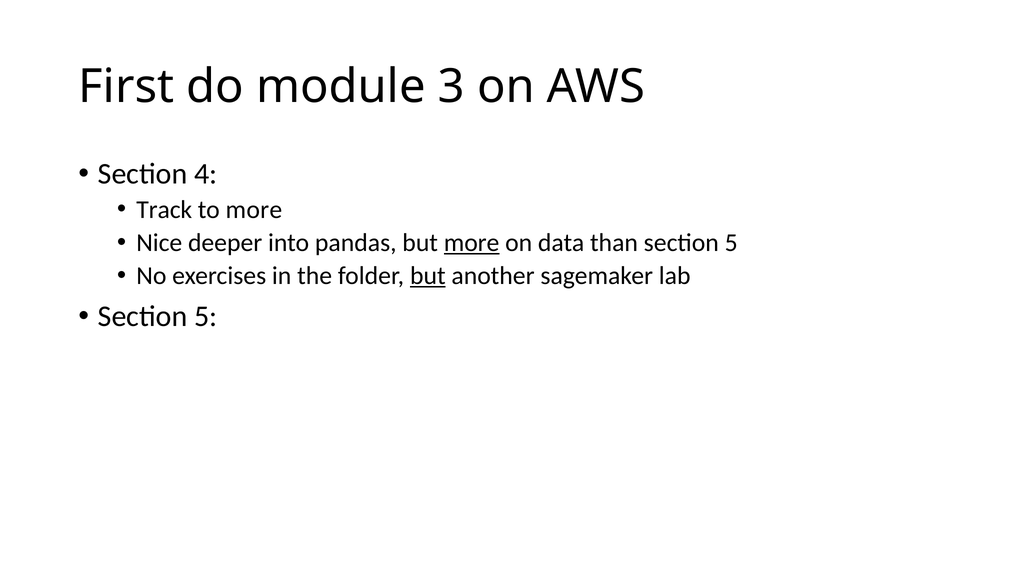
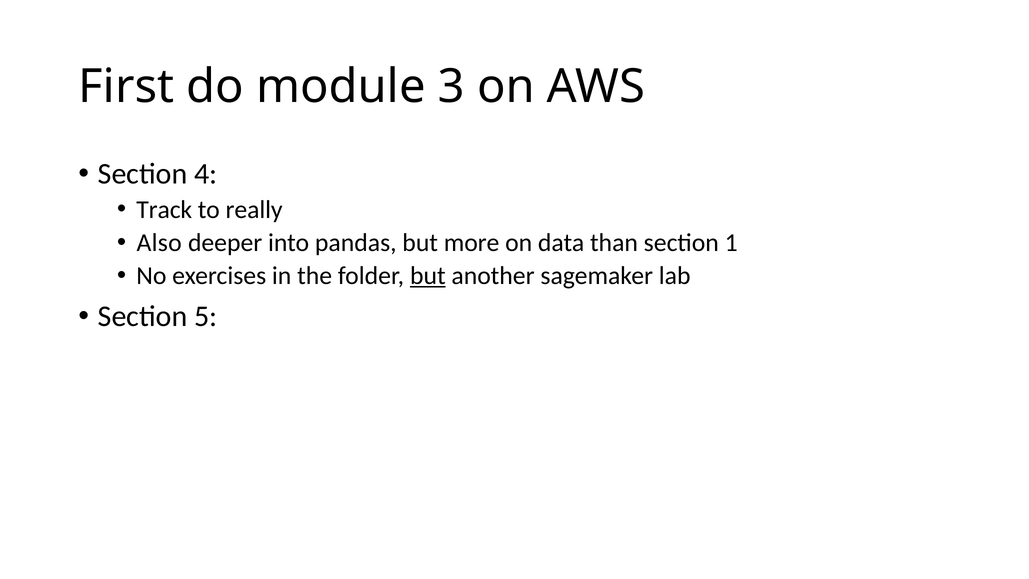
to more: more -> really
Nice: Nice -> Also
more at (472, 243) underline: present -> none
than section 5: 5 -> 1
